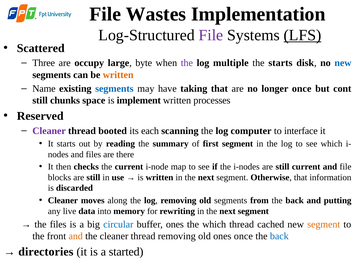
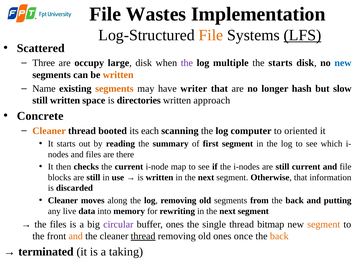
File at (211, 35) colour: purple -> orange
large byte: byte -> disk
segments at (114, 89) colour: blue -> orange
taking: taking -> writer
longer once: once -> hash
cont: cont -> slow
still chunks: chunks -> written
implement: implement -> directories
processes: processes -> approach
Reserved: Reserved -> Concrete
Cleaner at (49, 131) colour: purple -> orange
interface: interface -> oriented
circular colour: blue -> purple
the which: which -> single
cached: cached -> bitmap
thread at (143, 236) underline: none -> present
back at (279, 236) colour: blue -> orange
directories: directories -> terminated
started: started -> taking
